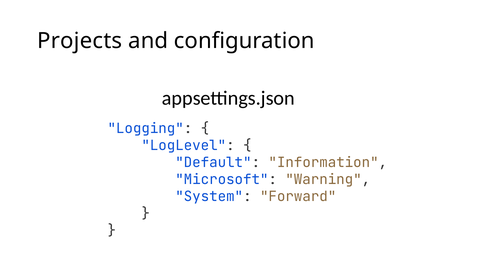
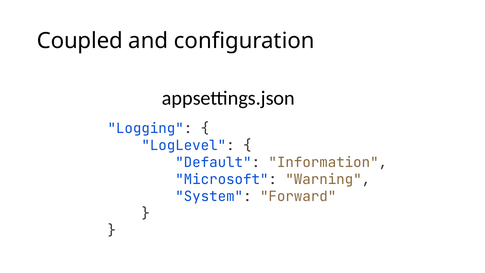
Projects: Projects -> Coupled
